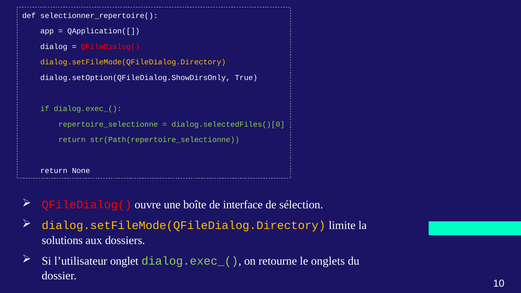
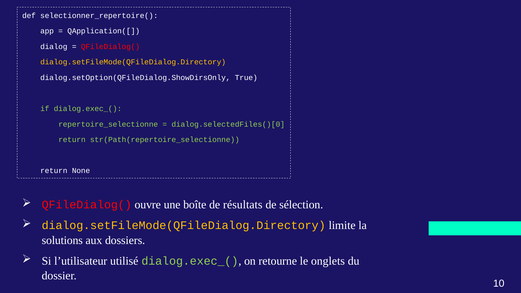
interface: interface -> résultats
onglet: onglet -> utilisé
